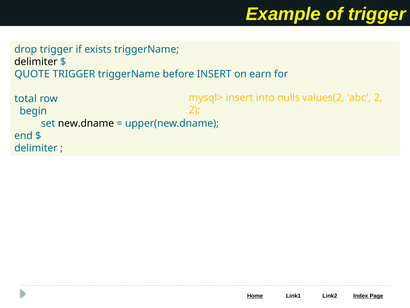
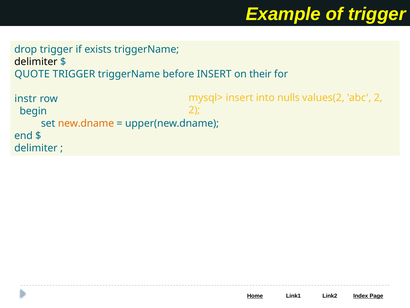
earn: earn -> their
total: total -> instr
new.dname colour: black -> orange
